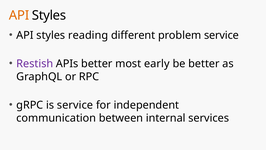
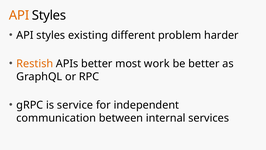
reading: reading -> existing
problem service: service -> harder
Restish colour: purple -> orange
early: early -> work
